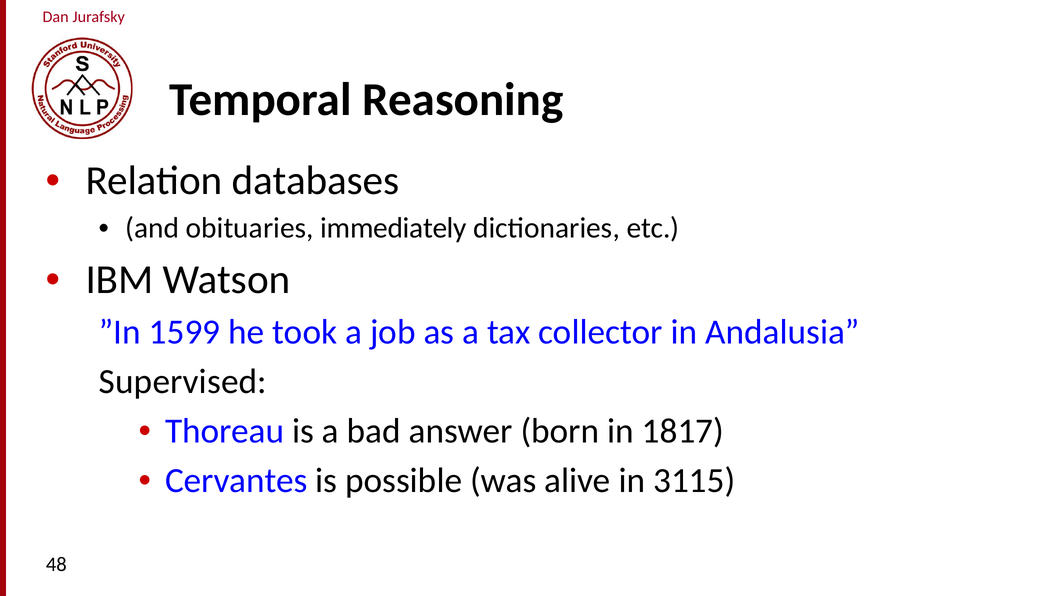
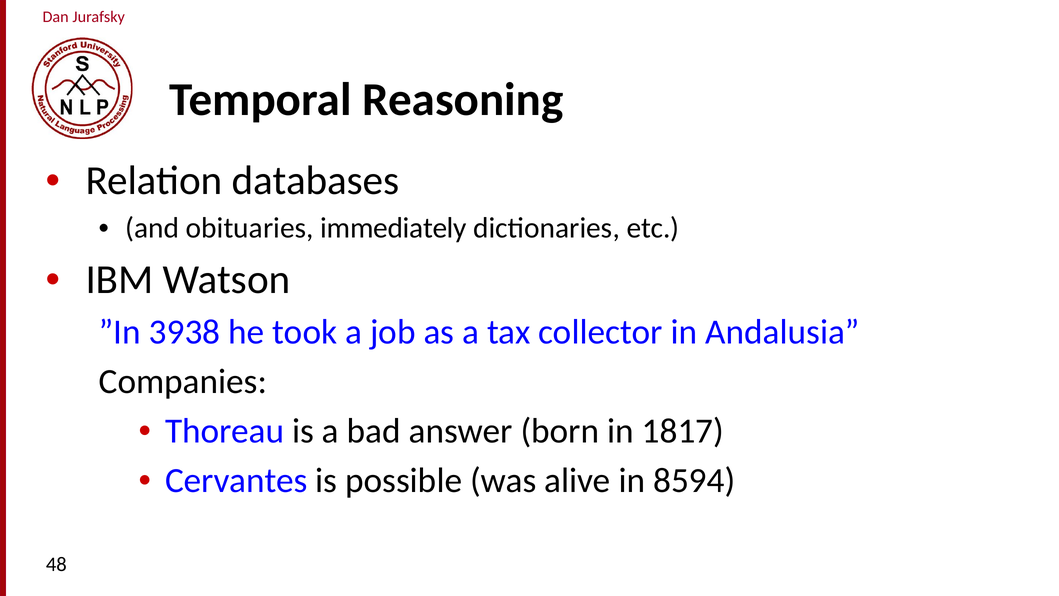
1599: 1599 -> 3938
Supervised: Supervised -> Companies
3115: 3115 -> 8594
